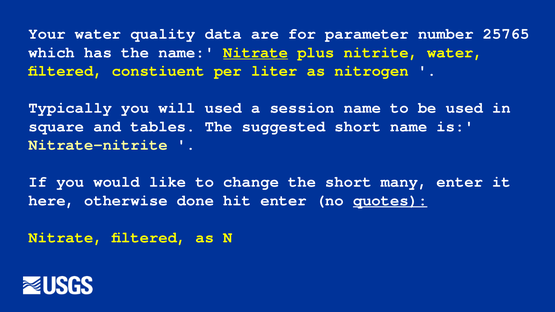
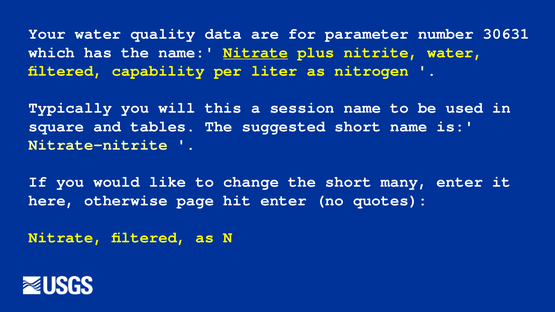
25765: 25765 -> 30631
constiuent: constiuent -> capability
will used: used -> this
done: done -> page
quotes underline: present -> none
